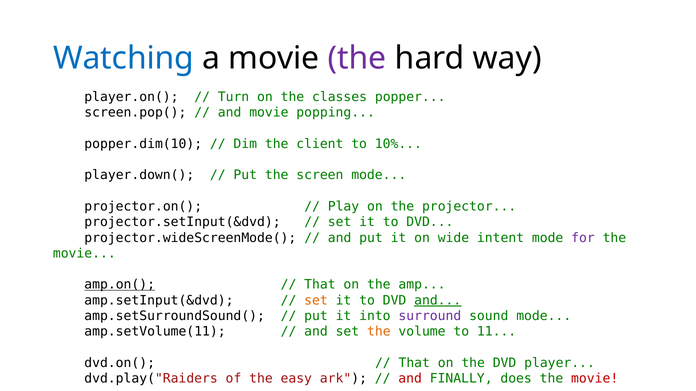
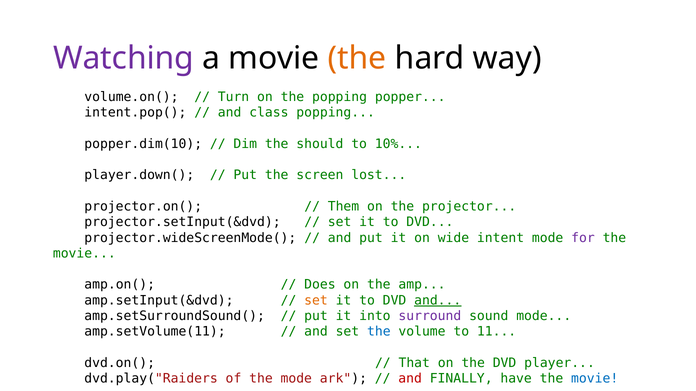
Watching colour: blue -> purple
the at (357, 58) colour: purple -> orange
player.on(: player.on( -> volume.on(
the classes: classes -> popping
screen.pop(: screen.pop( -> intent.pop(
and movie: movie -> class
client: client -> should
screen mode: mode -> lost
Play: Play -> Them
amp.on( underline: present -> none
That at (320, 285): That -> Does
the at (379, 332) colour: orange -> blue
the easy: easy -> mode
does: does -> have
movie at (595, 379) colour: red -> blue
